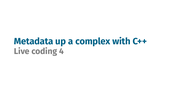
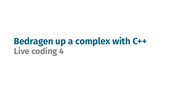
Metadata: Metadata -> Bedragen
